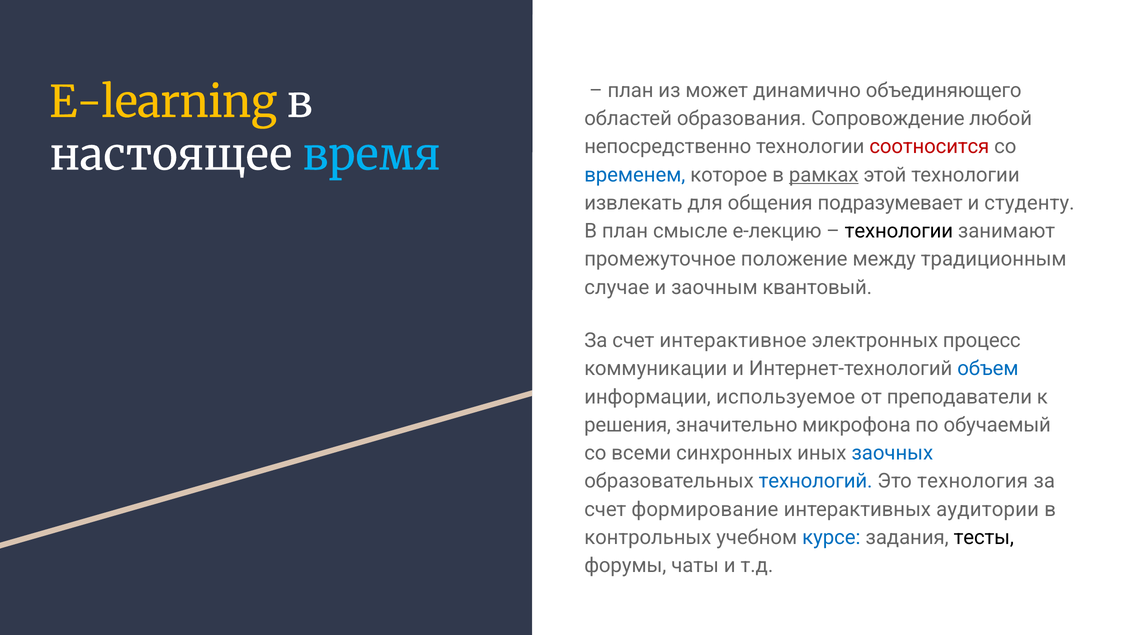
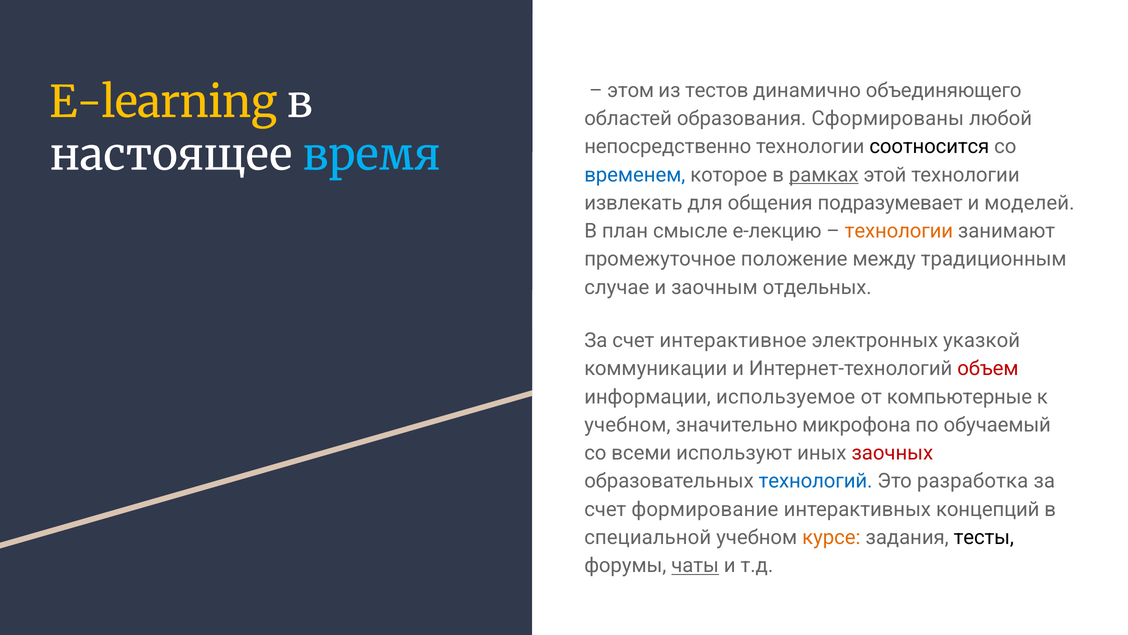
план at (631, 90): план -> этом
может: может -> тестов
Сопровождение: Сопровождение -> Сформированы
соотносится colour: red -> black
студенту: студенту -> моделей
технологии at (899, 231) colour: black -> orange
квантовый: квантовый -> отдельных
процесс: процесс -> указкой
объем colour: blue -> red
преподаватели: преподаватели -> компьютерные
решения at (628, 425): решения -> учебном
синхронных: синхронных -> используют
заочных colour: blue -> red
технология: технология -> разработка
аудитории: аудитории -> концепций
контрольных: контрольных -> специальной
курсе colour: blue -> orange
чаты underline: none -> present
